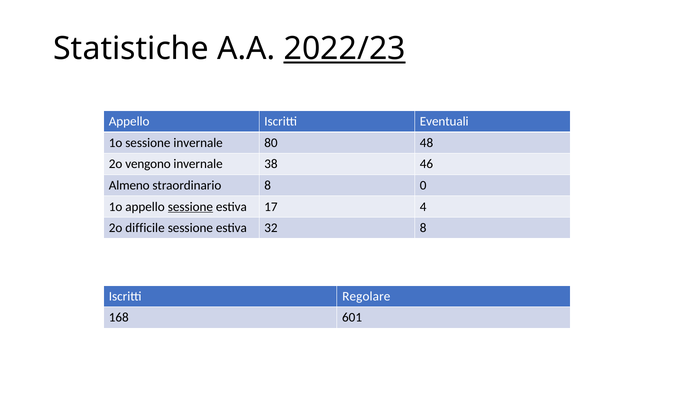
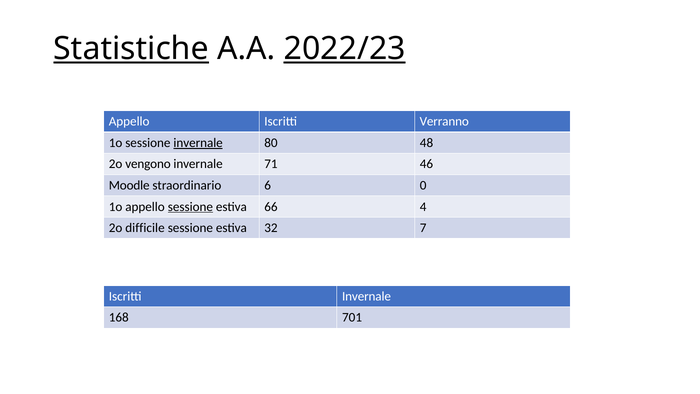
Statistiche underline: none -> present
Eventuali: Eventuali -> Verranno
invernale at (198, 143) underline: none -> present
38: 38 -> 71
Almeno: Almeno -> Moodle
straordinario 8: 8 -> 6
17: 17 -> 66
32 8: 8 -> 7
Iscritti Regolare: Regolare -> Invernale
601: 601 -> 701
